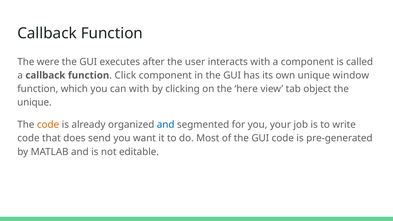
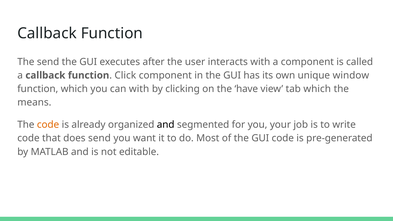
The were: were -> send
here: here -> have
tab object: object -> which
unique at (34, 102): unique -> means
and at (166, 125) colour: blue -> black
